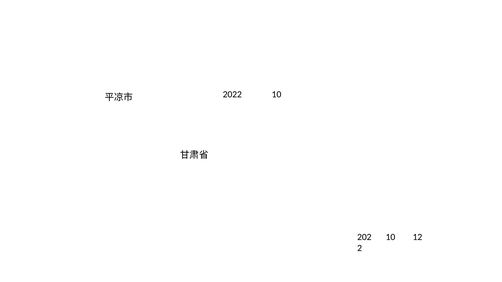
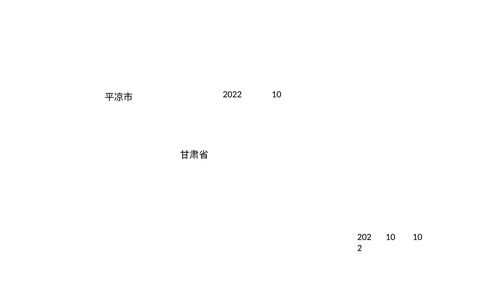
10 12: 12 -> 10
